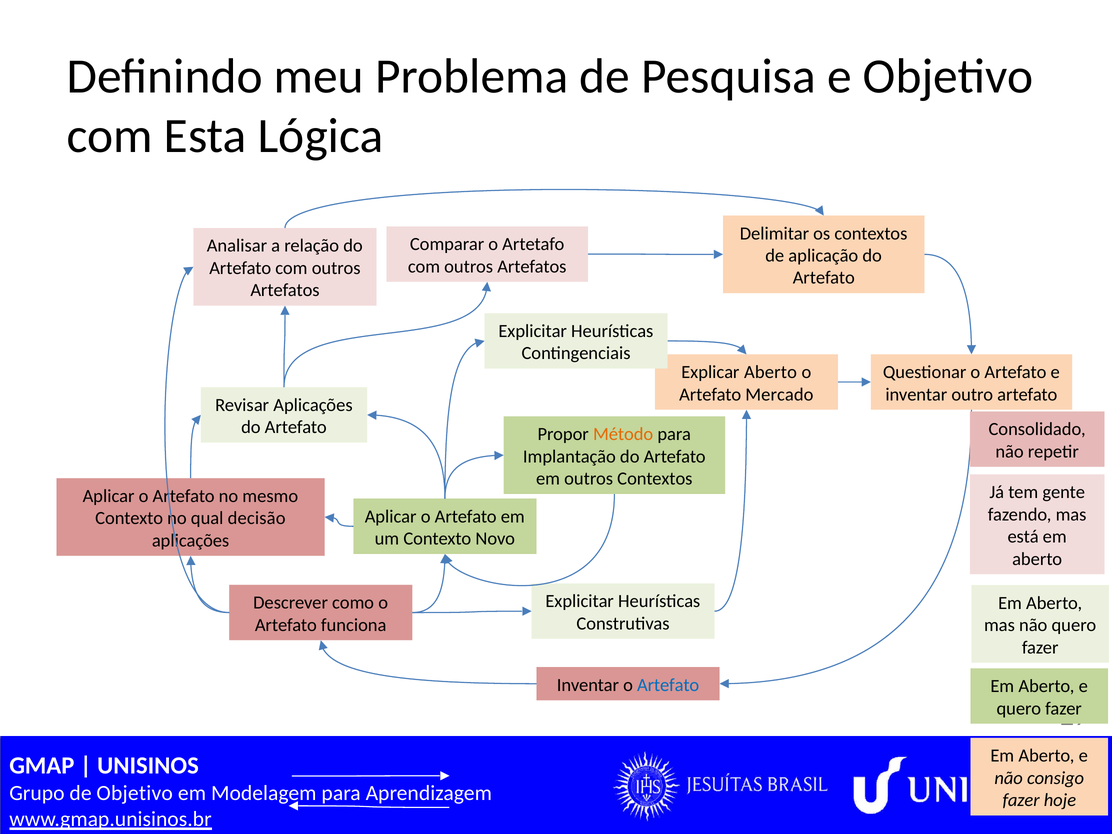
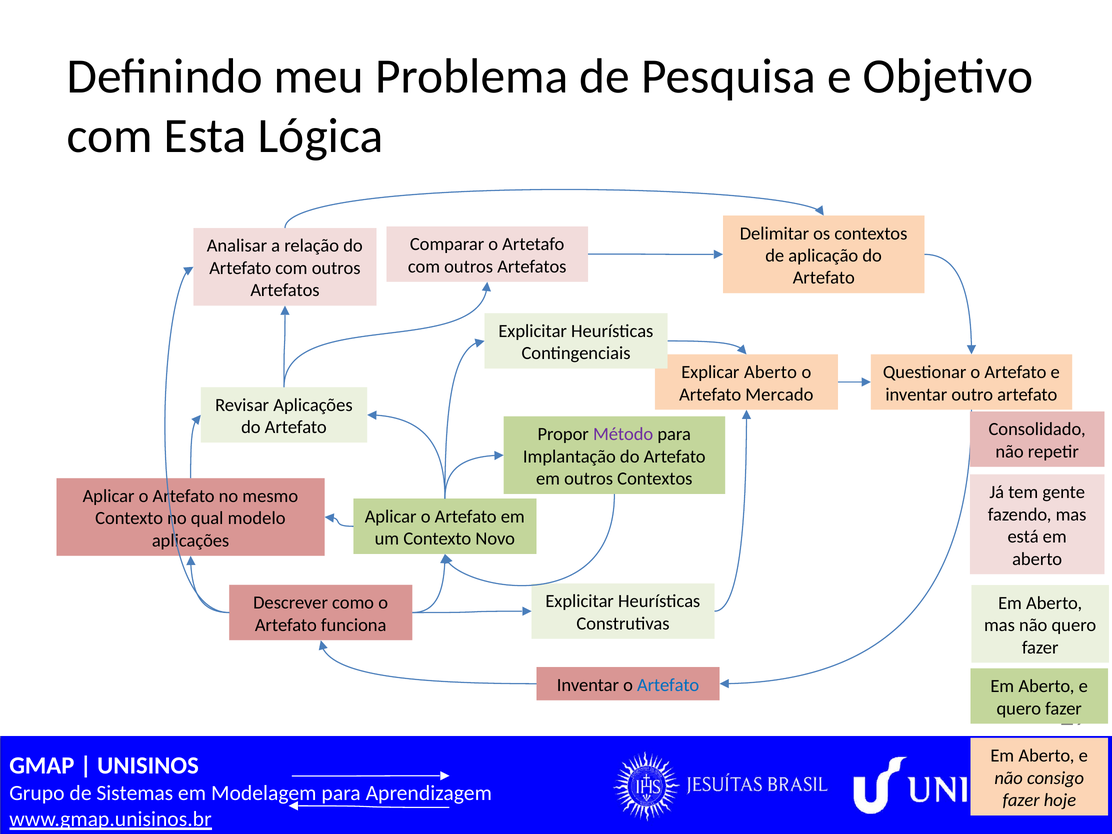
Método colour: orange -> purple
decisão: decisão -> modelo
de Objetivo: Objetivo -> Sistemas
